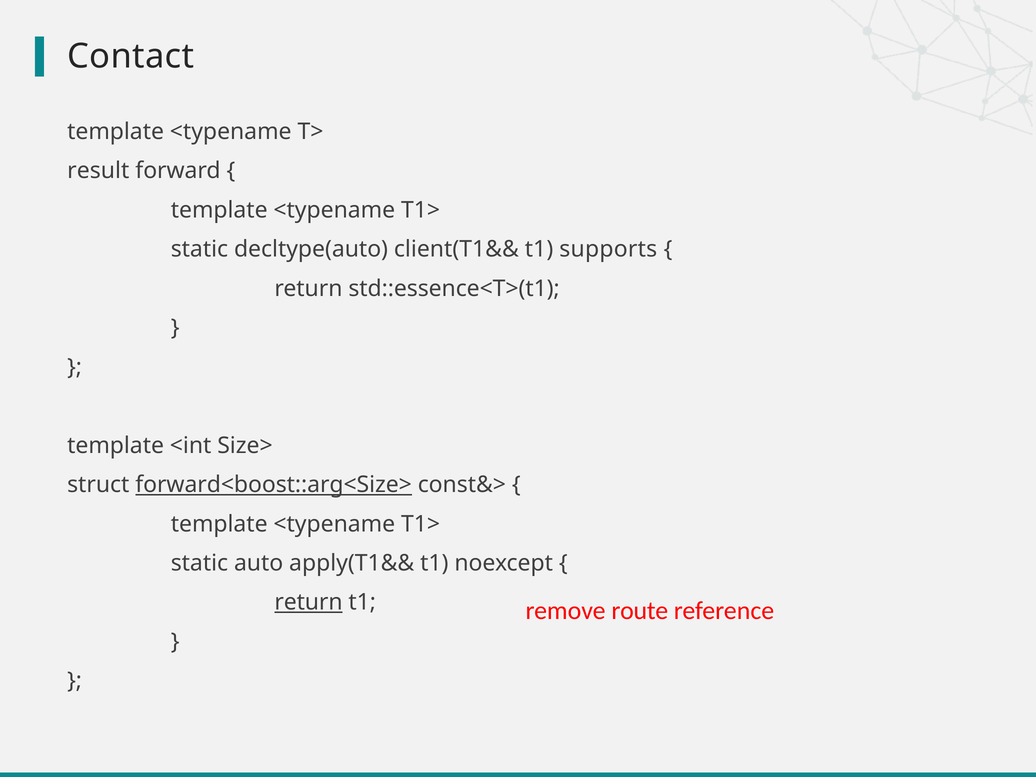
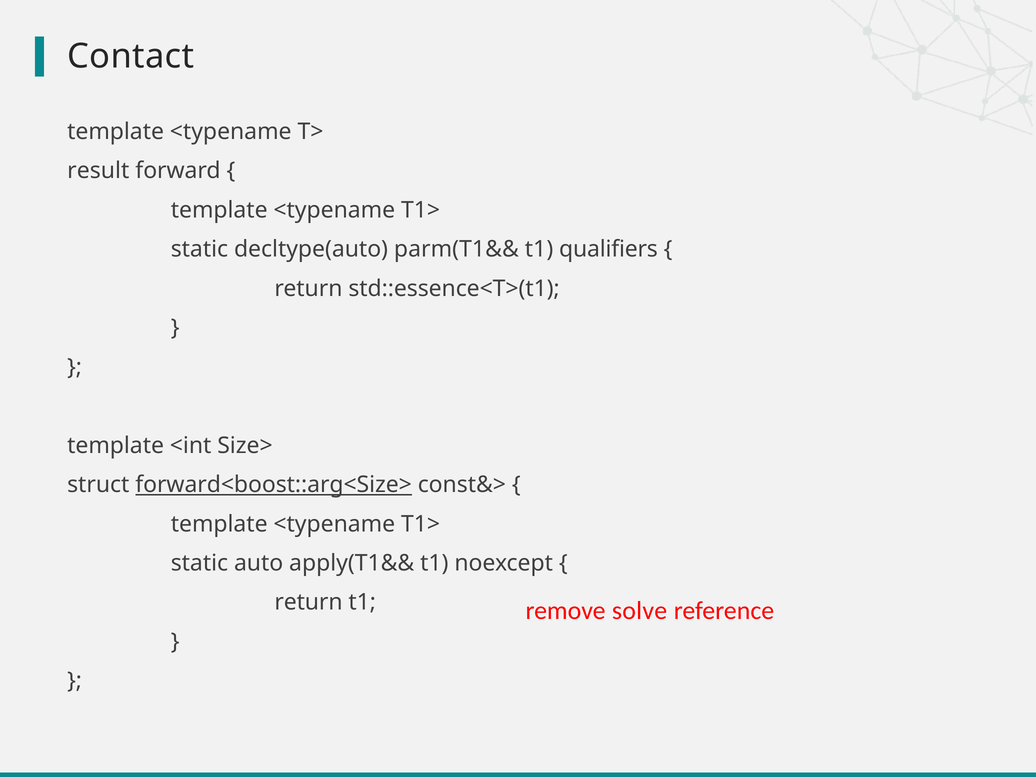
client(T1&&: client(T1&& -> parm(T1&&
supports: supports -> qualifiers
return at (309, 602) underline: present -> none
route: route -> solve
